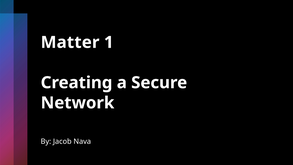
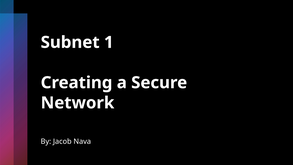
Matter: Matter -> Subnet
